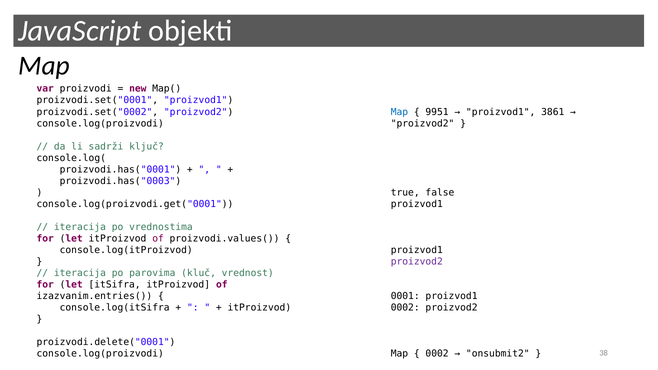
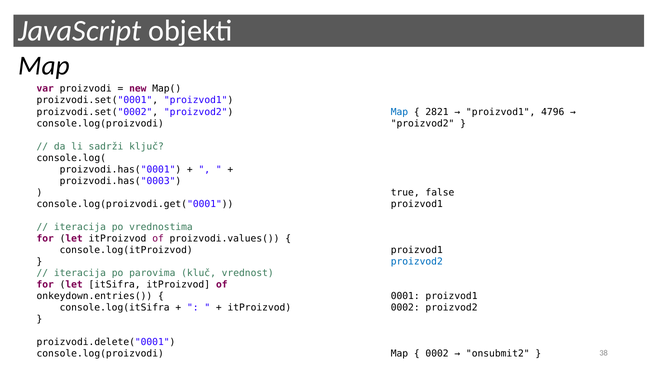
9951: 9951 -> 2821
3861: 3861 -> 4796
proizvod2 at (417, 262) colour: purple -> blue
izazvanim.entries(: izazvanim.entries( -> onkeydown.entries(
